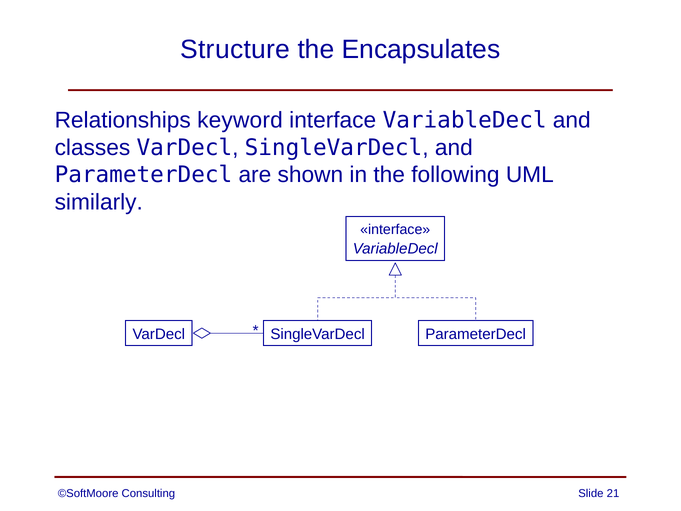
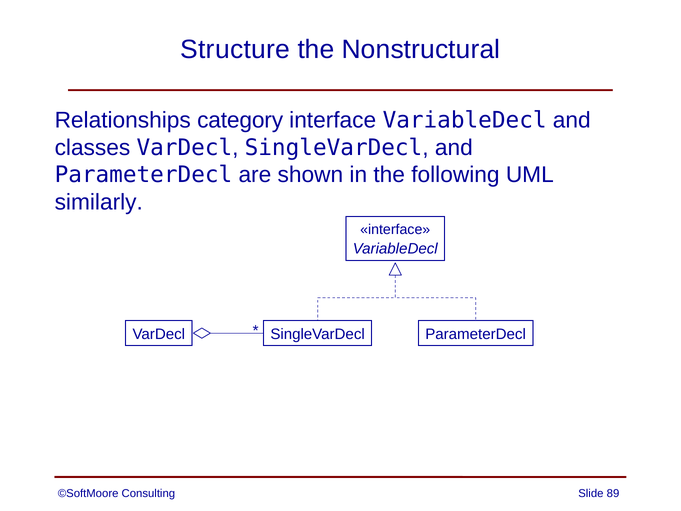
Encapsulates: Encapsulates -> Nonstructural
keyword: keyword -> category
21: 21 -> 89
